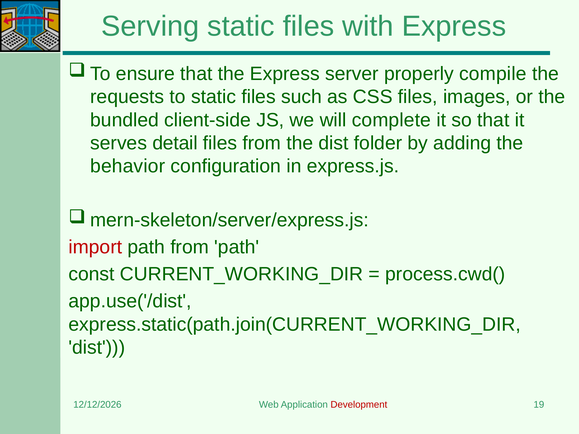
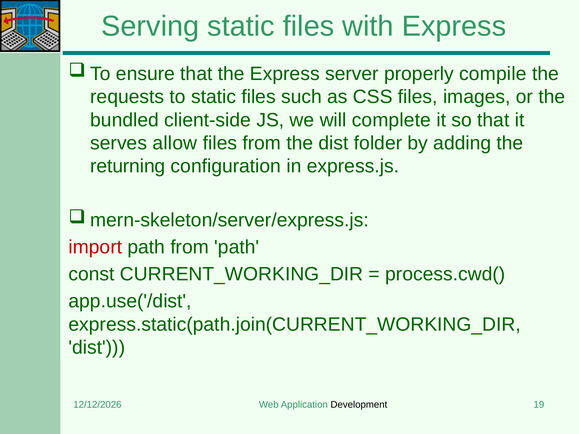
detail: detail -> allow
behavior: behavior -> returning
Development colour: red -> black
